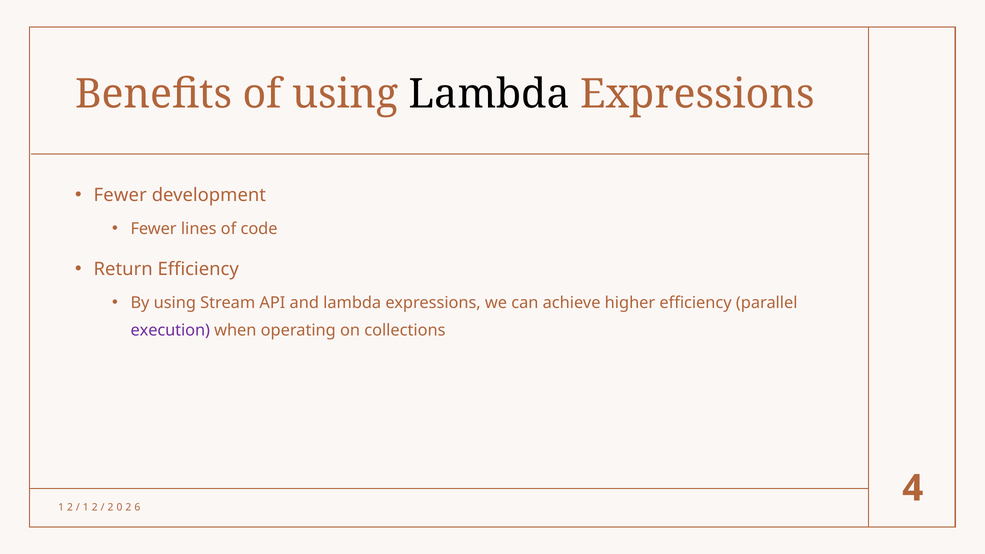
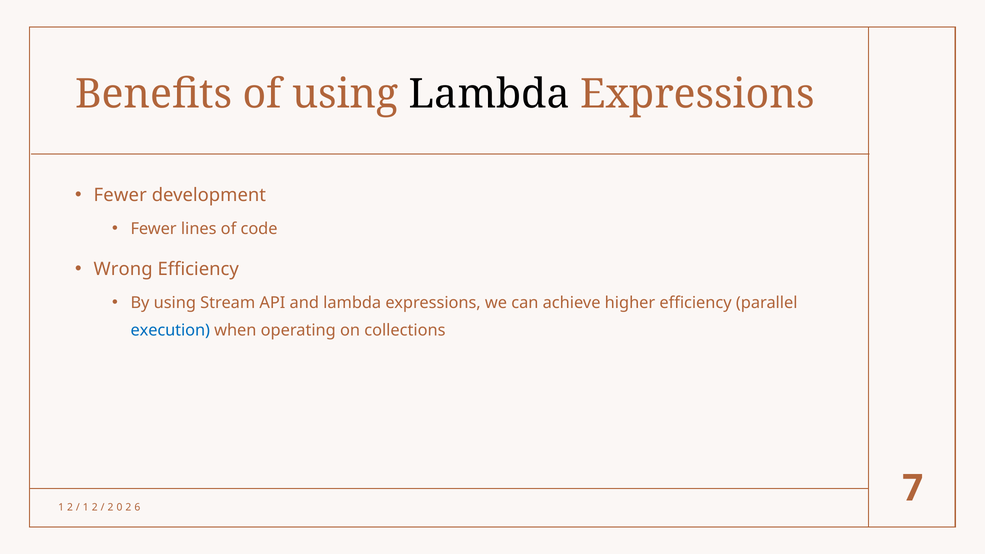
Return: Return -> Wrong
execution colour: purple -> blue
4: 4 -> 7
